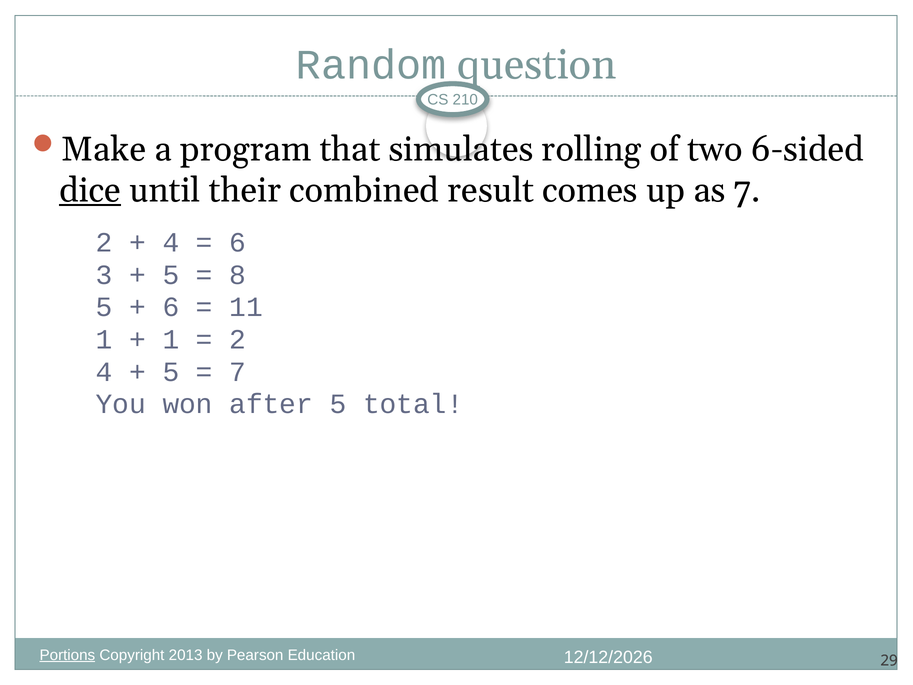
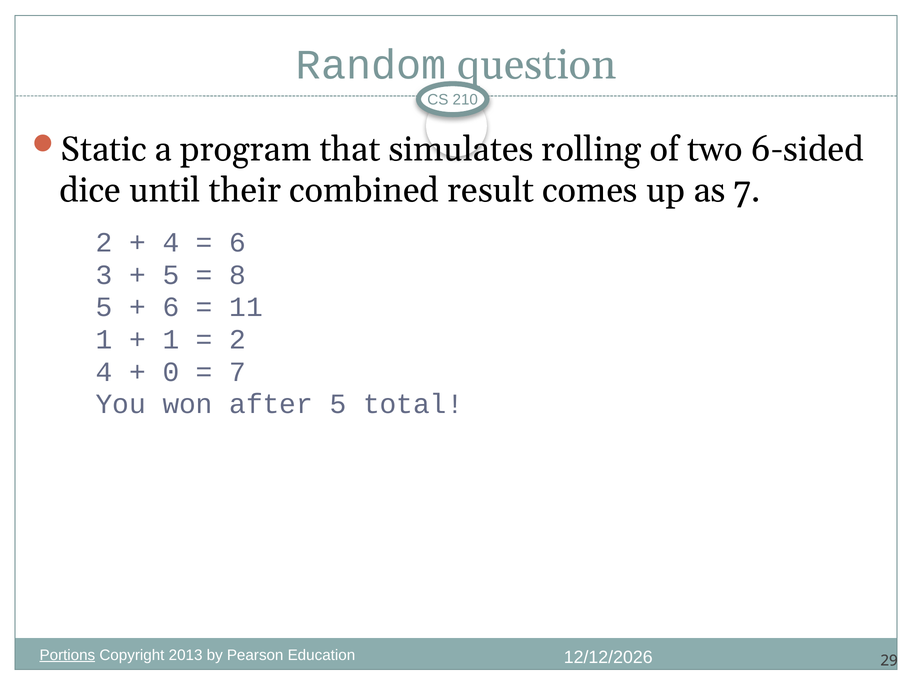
Make: Make -> Static
dice underline: present -> none
5 at (171, 372): 5 -> 0
